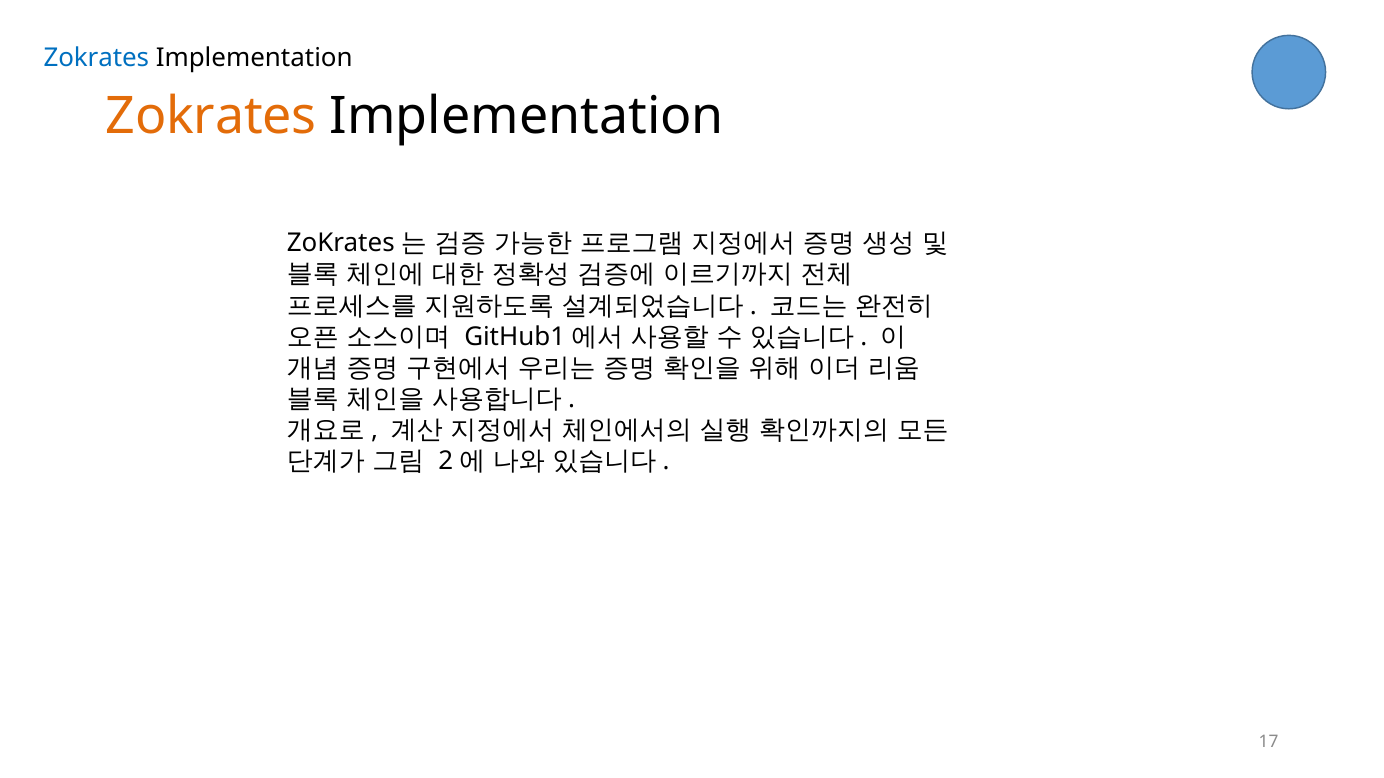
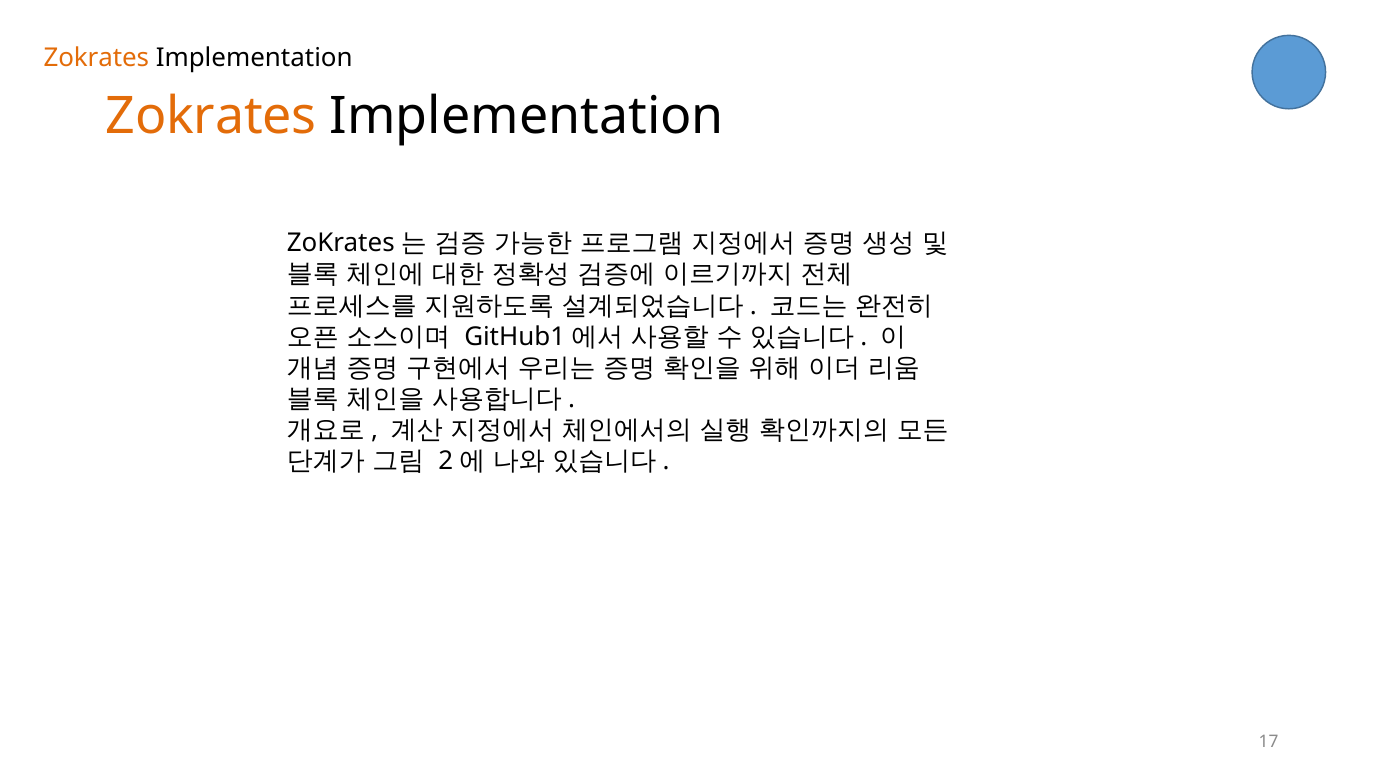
Zokrates at (96, 58) colour: blue -> orange
